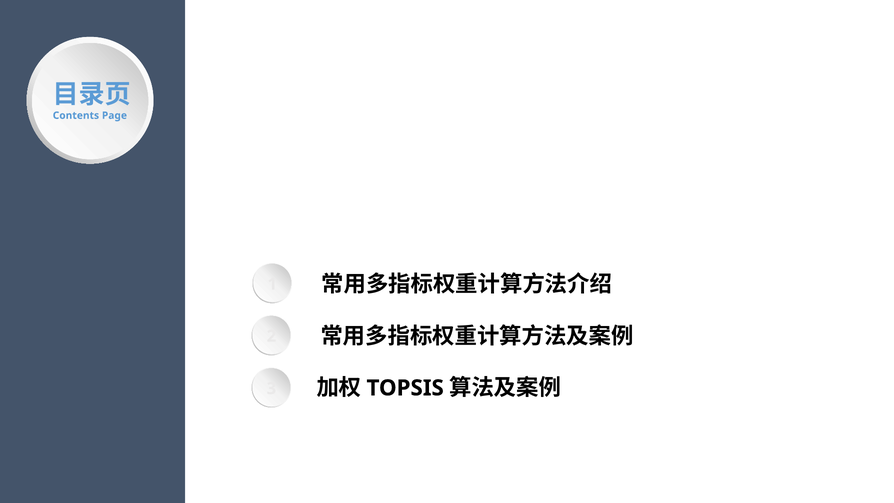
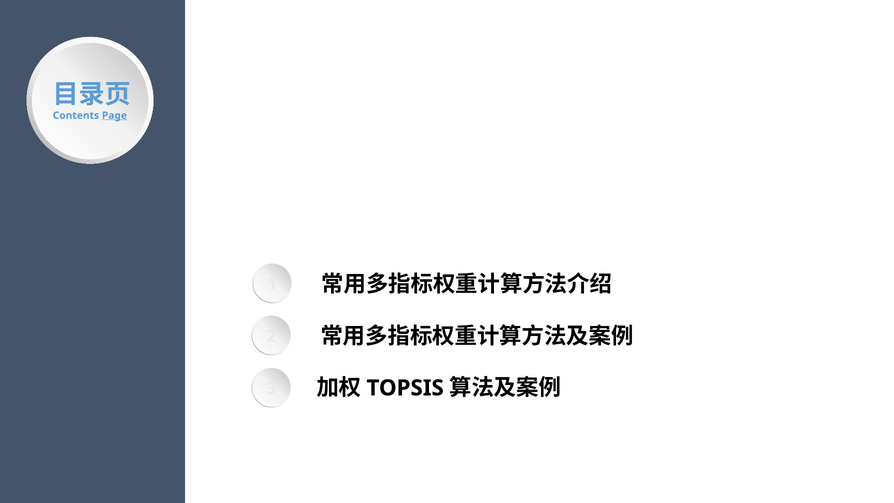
Page underline: none -> present
